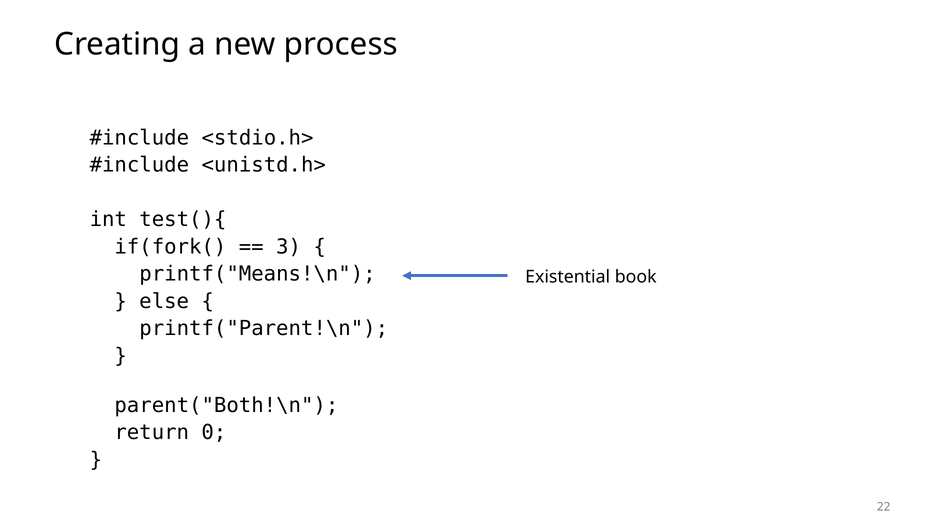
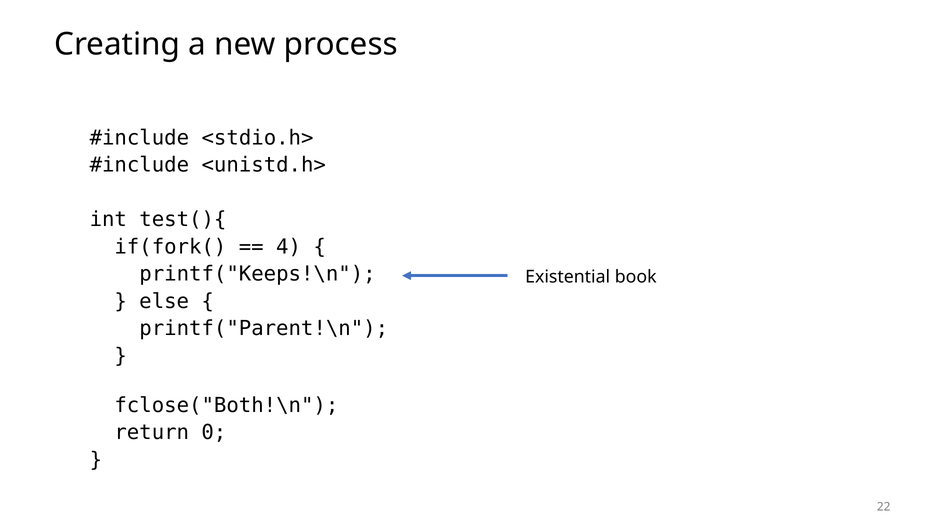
3: 3 -> 4
printf("Means!\n: printf("Means!\n -> printf("Keeps!\n
parent("Both!\n: parent("Both!\n -> fclose("Both!\n
